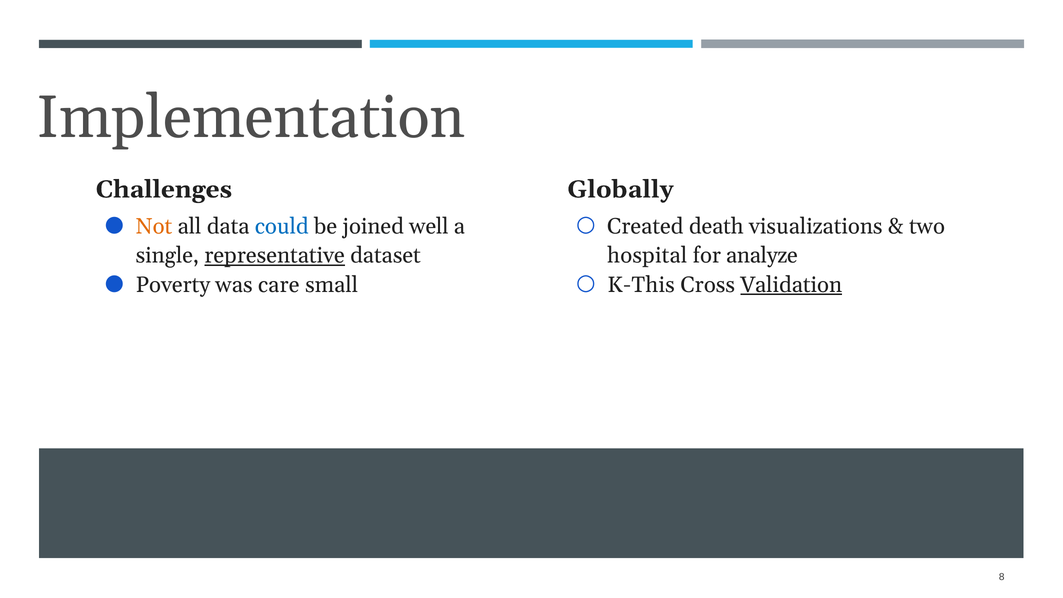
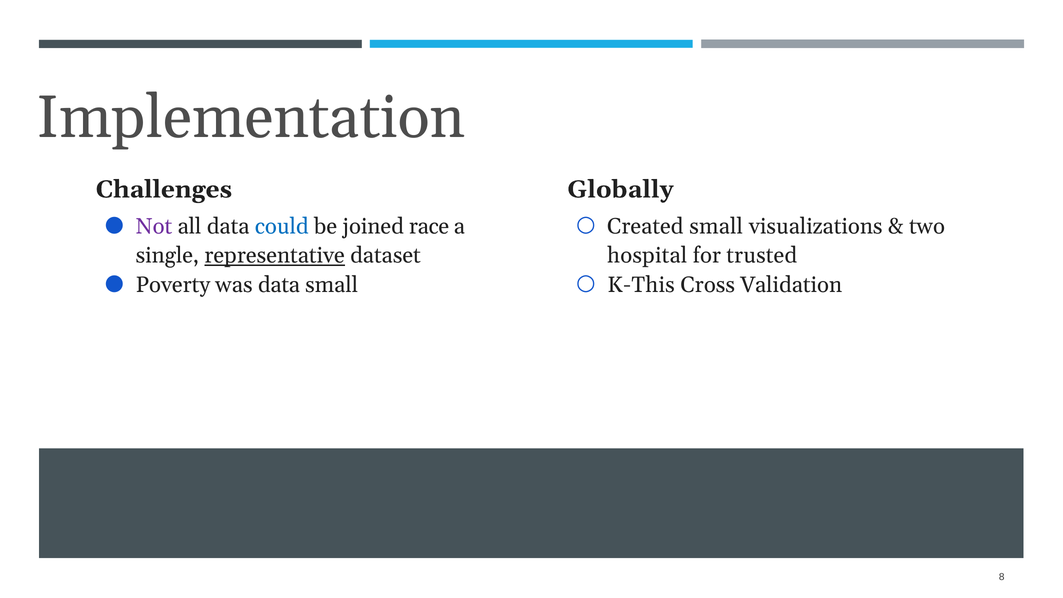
Not colour: orange -> purple
well: well -> race
Created death: death -> small
analyze: analyze -> trusted
was care: care -> data
Validation underline: present -> none
